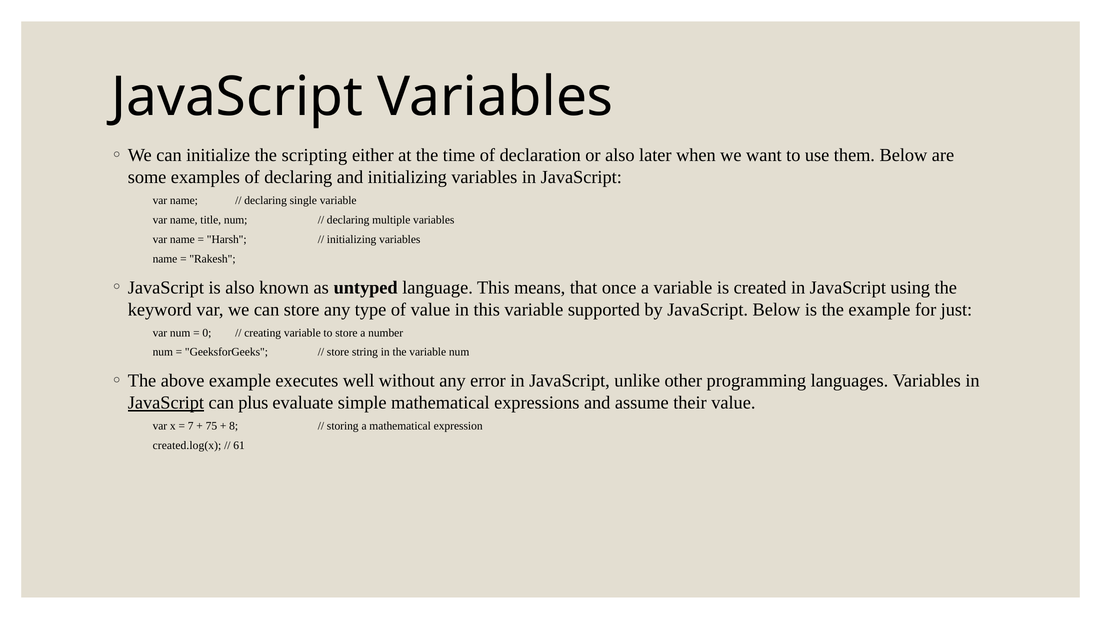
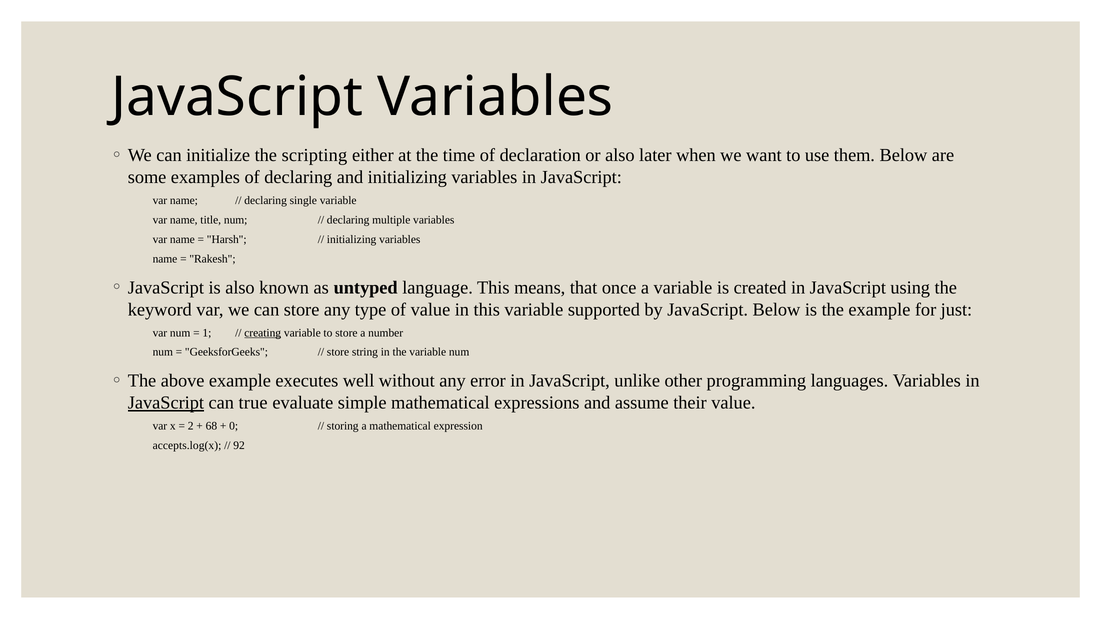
0: 0 -> 1
creating underline: none -> present
plus: plus -> true
7: 7 -> 2
75: 75 -> 68
8: 8 -> 0
created.log(x: created.log(x -> accepts.log(x
61: 61 -> 92
